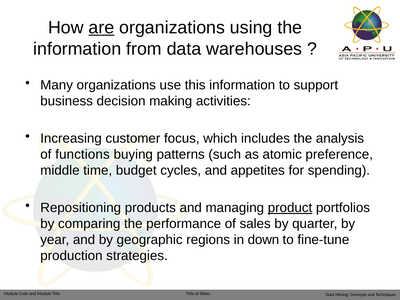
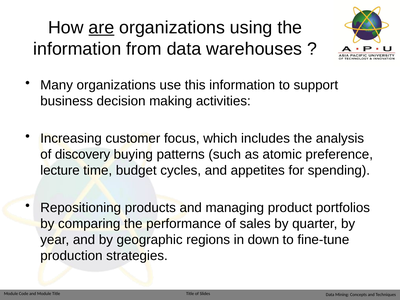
functions: functions -> discovery
middle: middle -> lecture
product underline: present -> none
